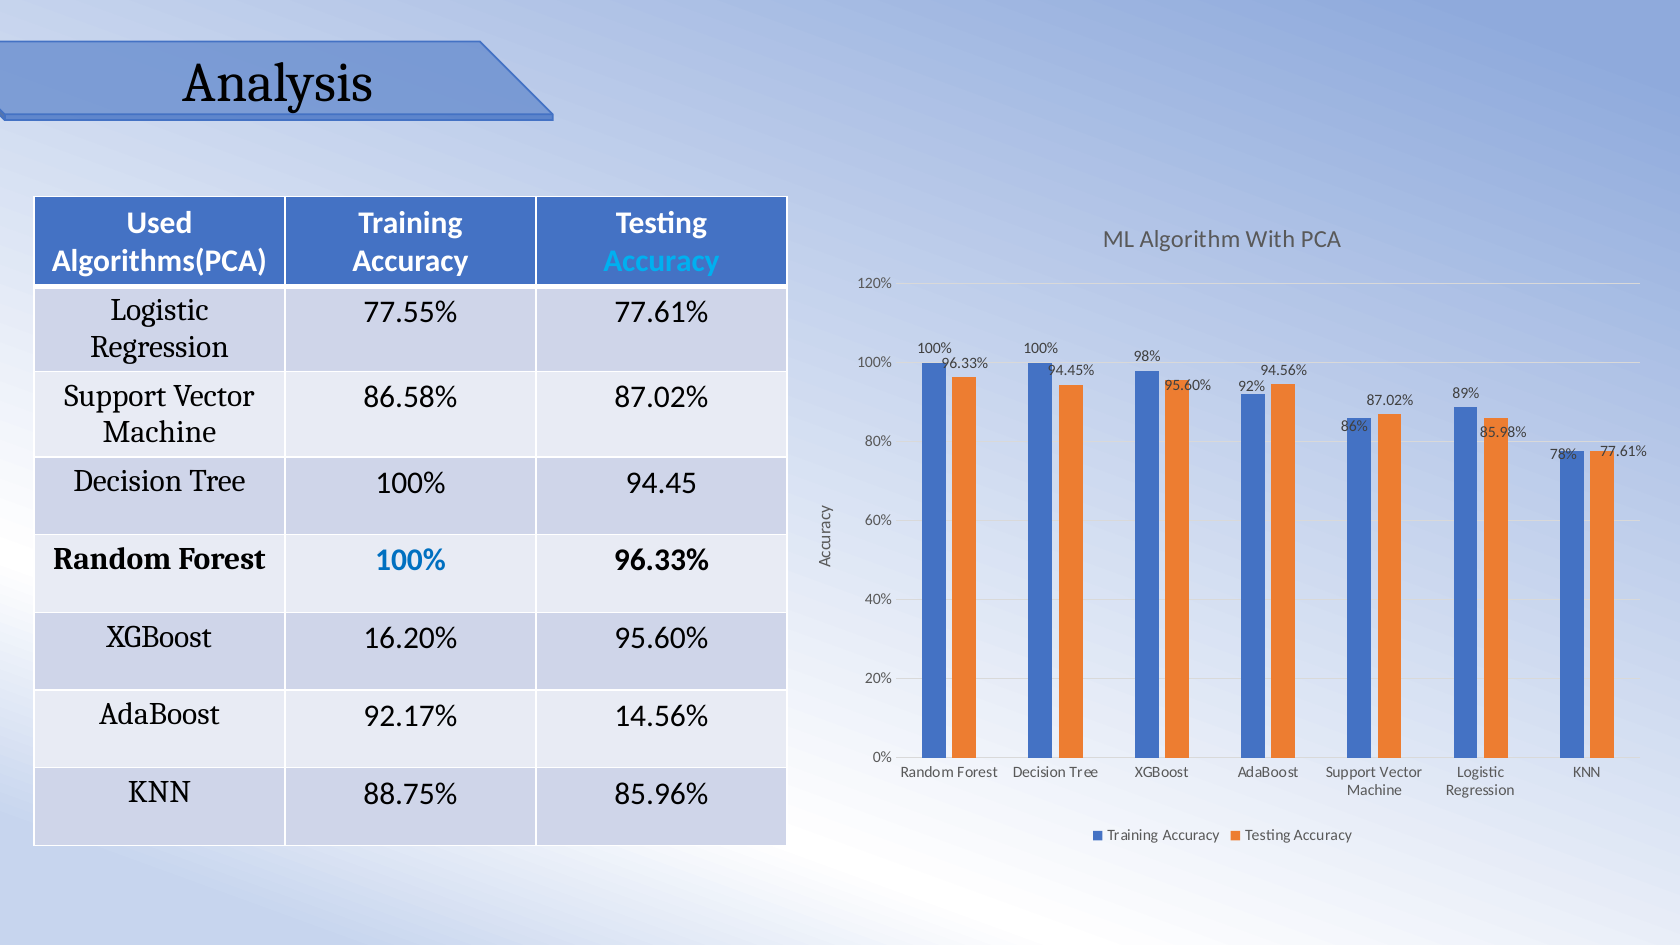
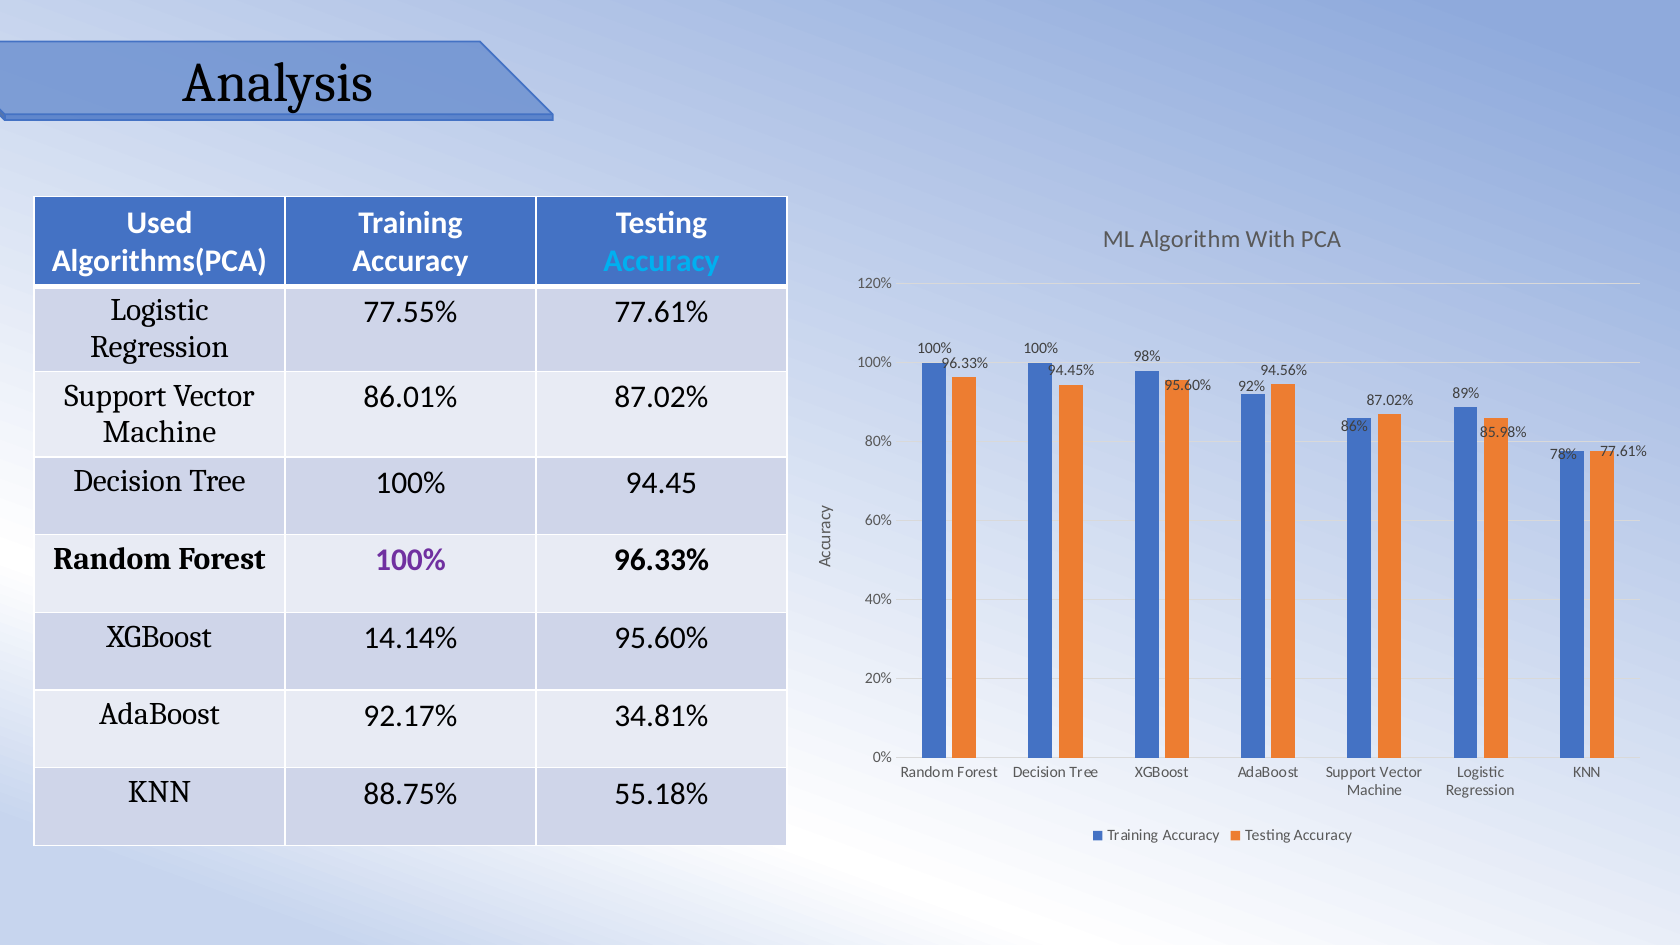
86.58%: 86.58% -> 86.01%
100% at (410, 561) colour: blue -> purple
16.20%: 16.20% -> 14.14%
14.56%: 14.56% -> 34.81%
85.96%: 85.96% -> 55.18%
